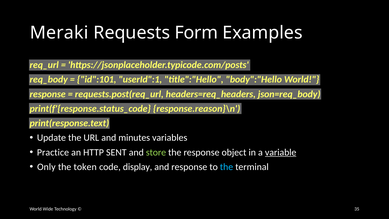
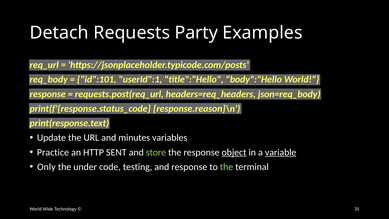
Meraki: Meraki -> Detach
Form: Form -> Party
object underline: none -> present
token: token -> under
display: display -> testing
the at (227, 167) colour: light blue -> light green
